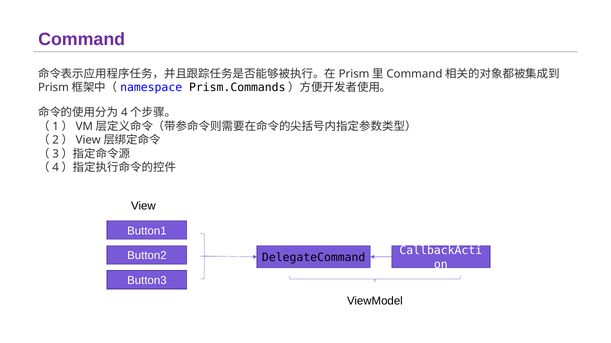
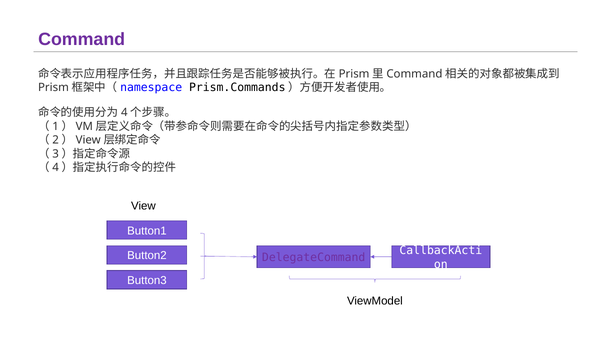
DelegateCommand colour: black -> purple
